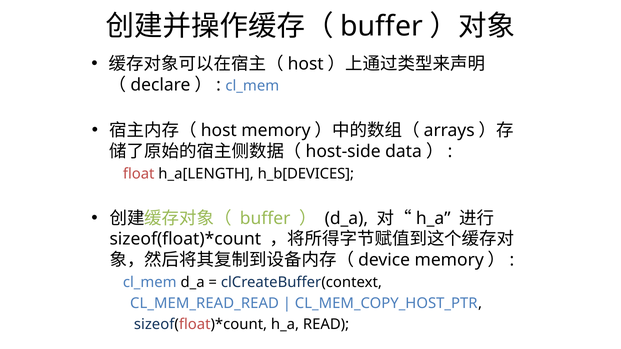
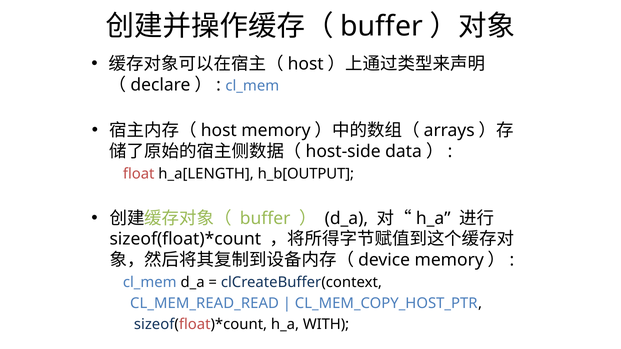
h_b[DEVICES: h_b[DEVICES -> h_b[OUTPUT
READ: READ -> WITH
